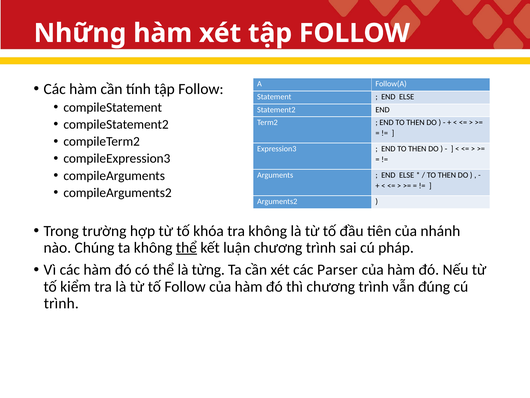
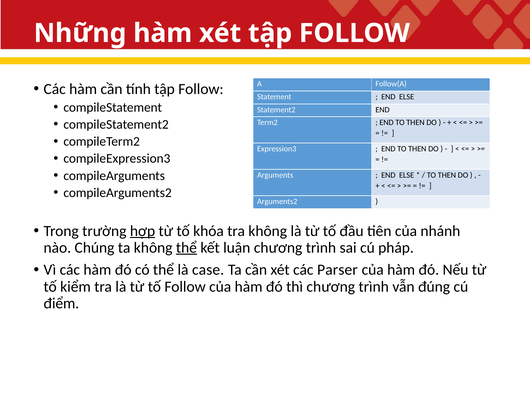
hợp underline: none -> present
từng: từng -> case
trình at (61, 303): trình -> điểm
